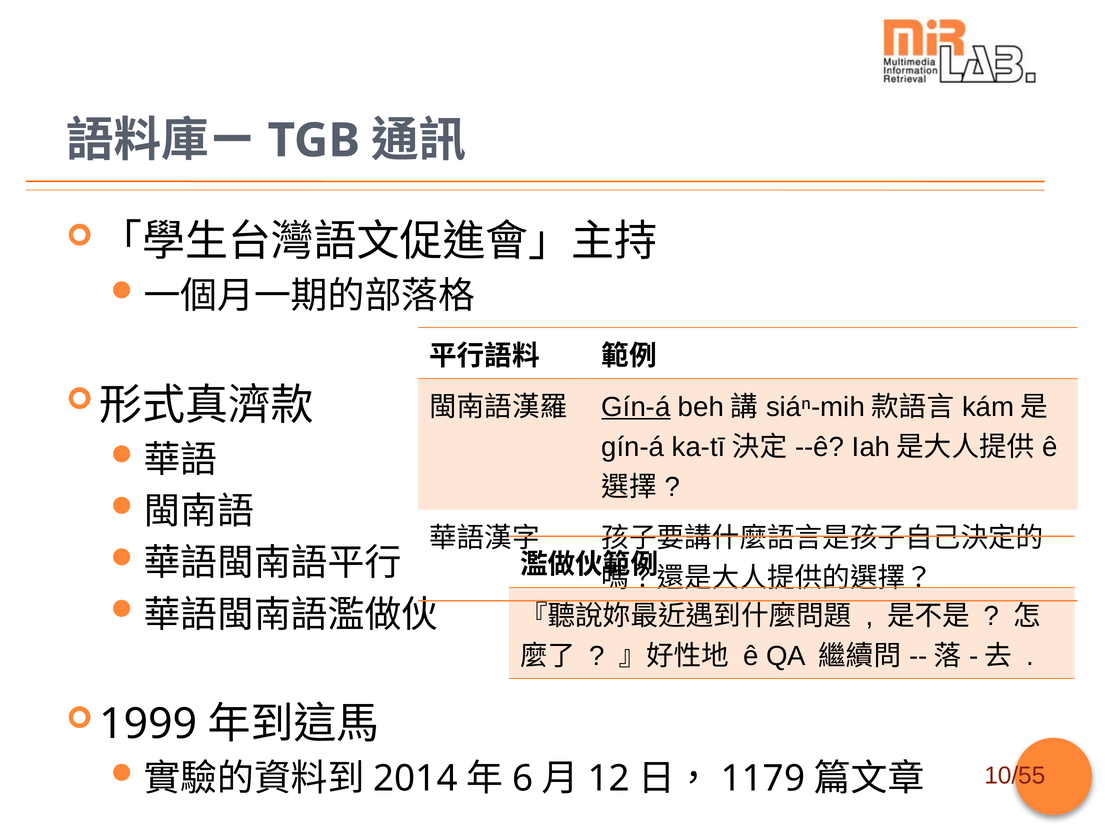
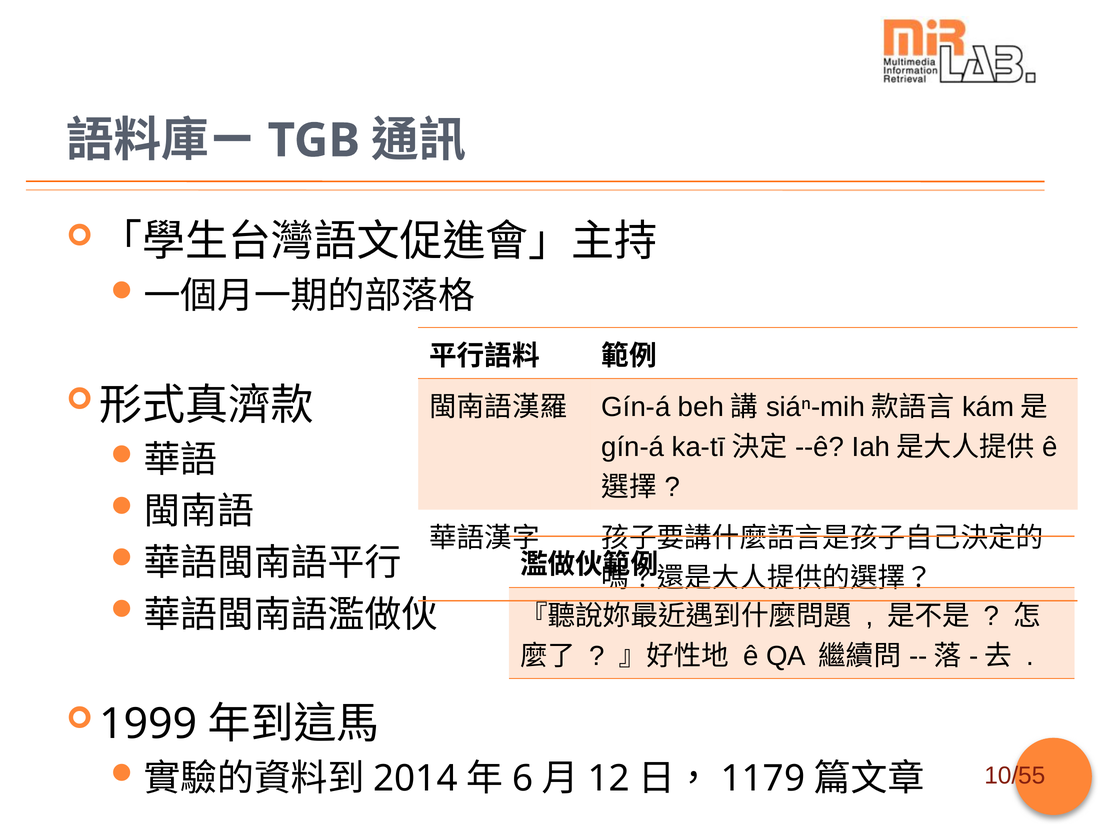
Gín-á at (636, 407) underline: present -> none
